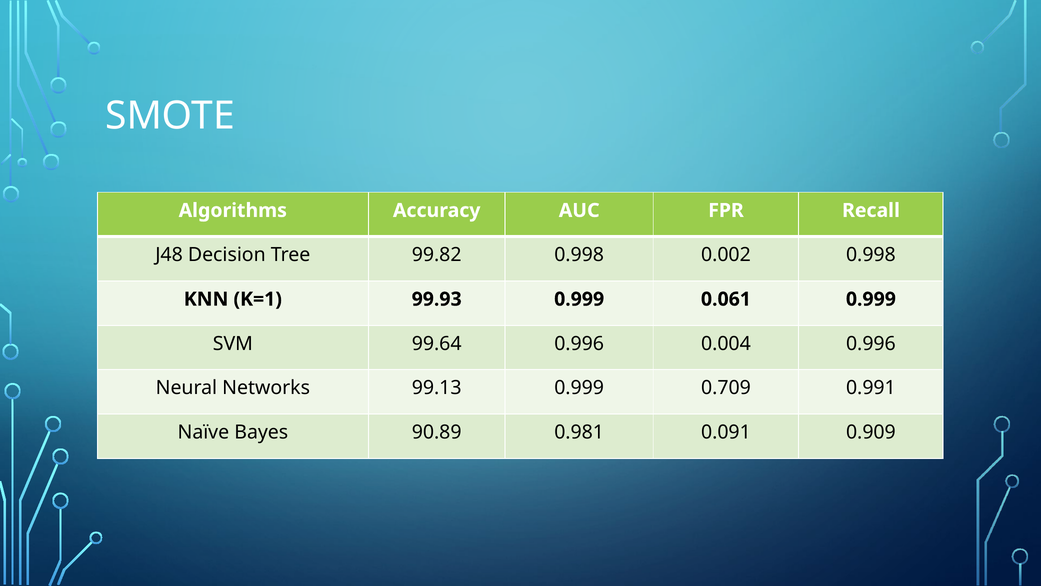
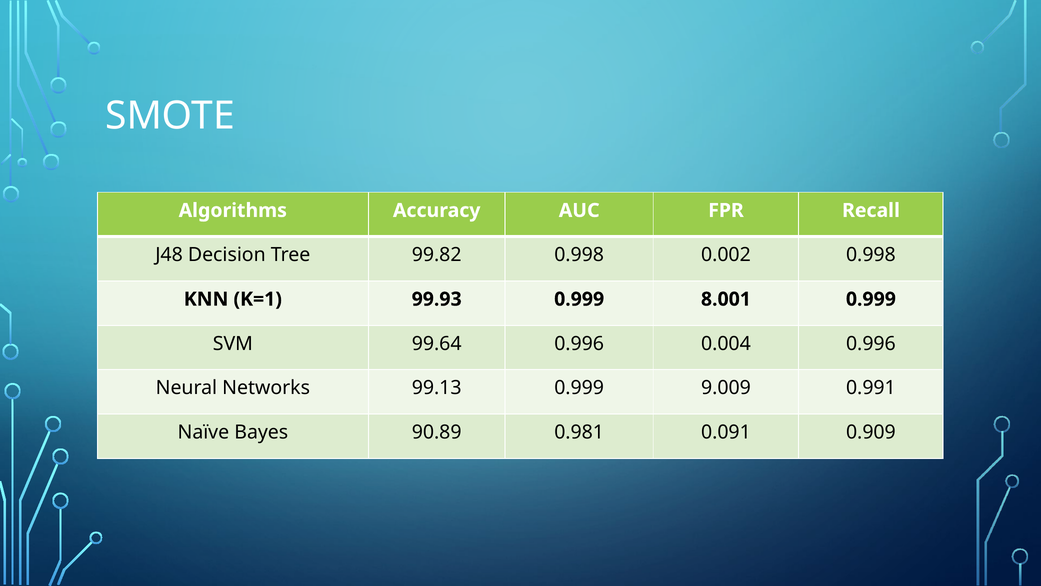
0.061: 0.061 -> 8.001
0.709: 0.709 -> 9.009
